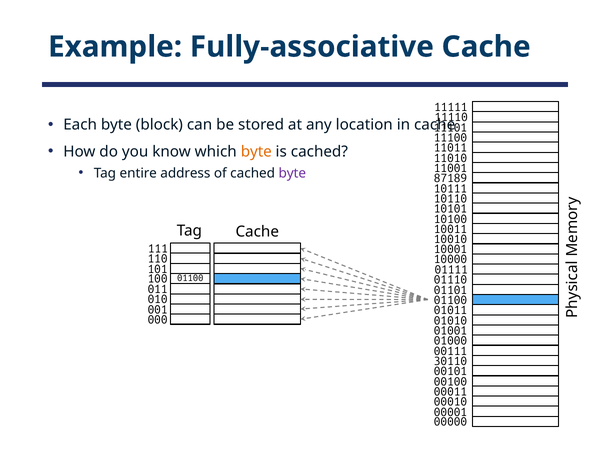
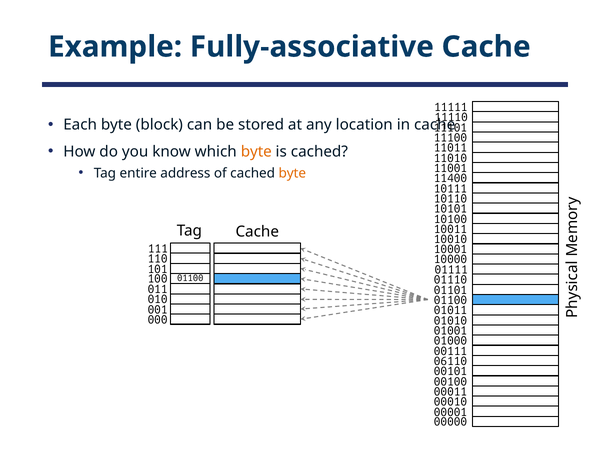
byte at (292, 173) colour: purple -> orange
87189: 87189 -> 11400
30110: 30110 -> 06110
